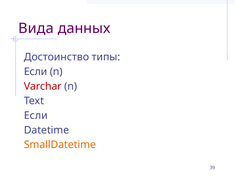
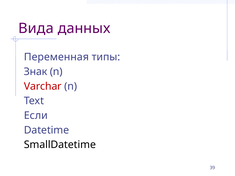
Достоинство: Достоинство -> Переменная
Если at (36, 72): Если -> Знак
SmallDatetime colour: orange -> black
